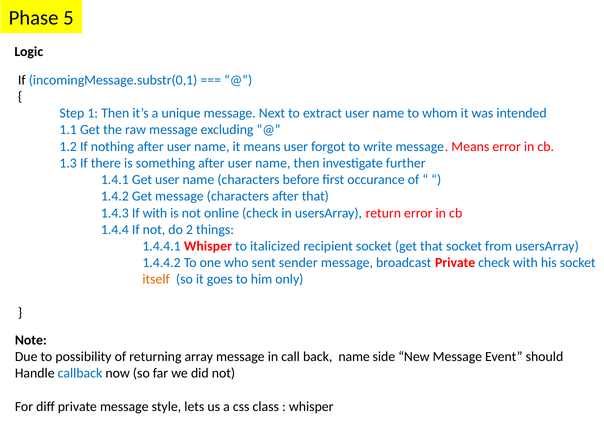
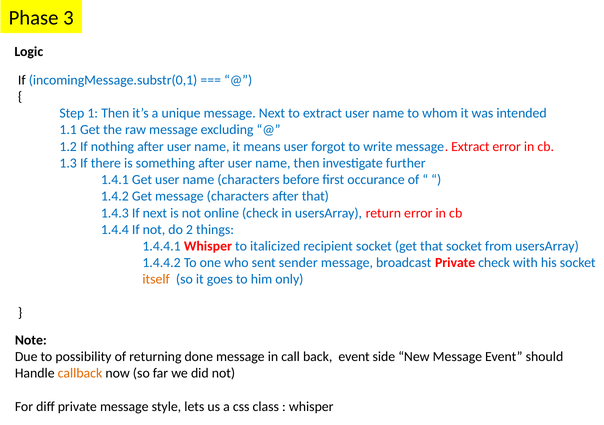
5: 5 -> 3
message Means: Means -> Extract
If with: with -> next
array: array -> done
back name: name -> event
callback colour: blue -> orange
